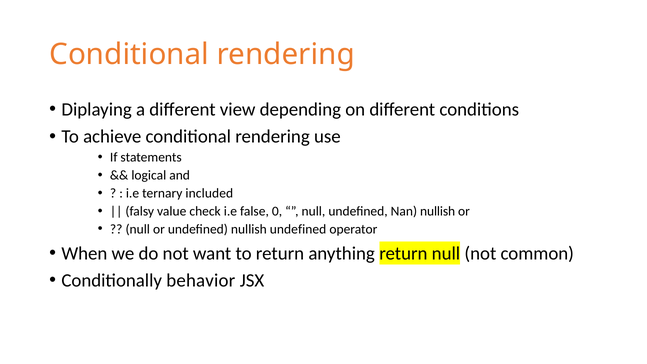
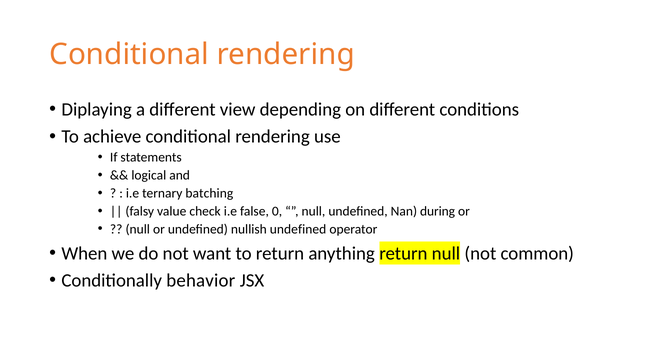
included: included -> batching
Nan nullish: nullish -> during
